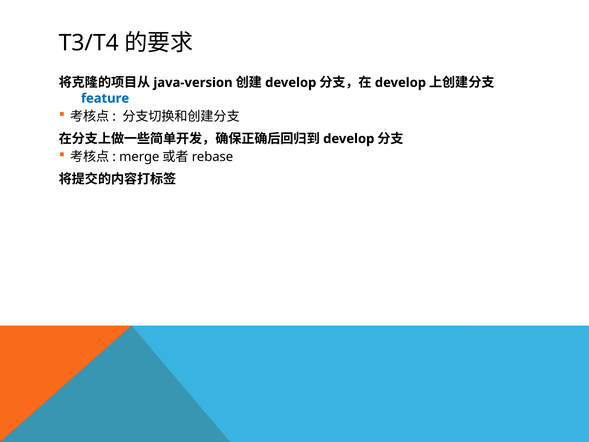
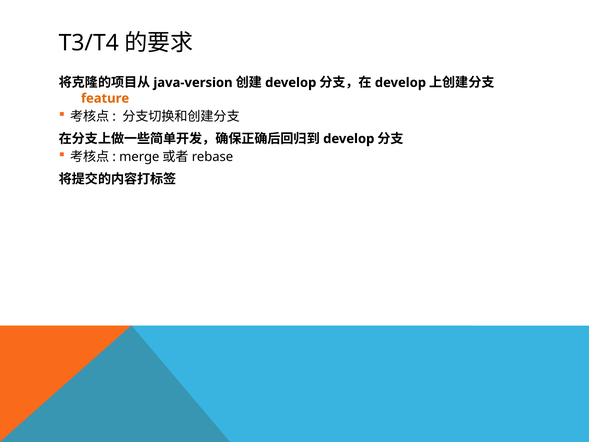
feature colour: blue -> orange
